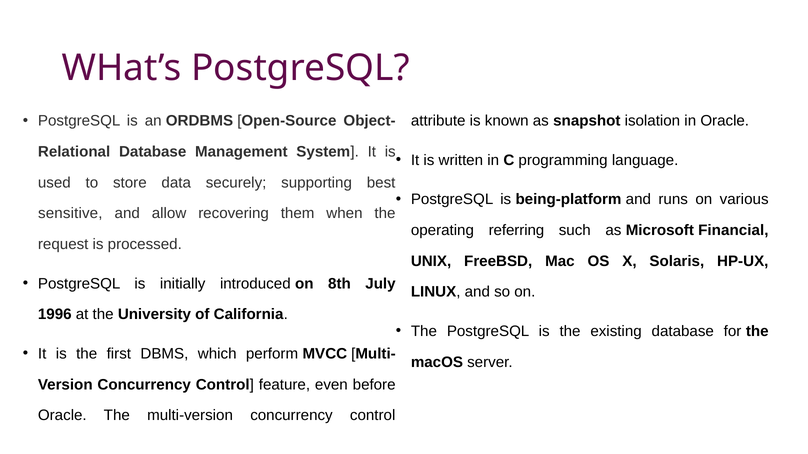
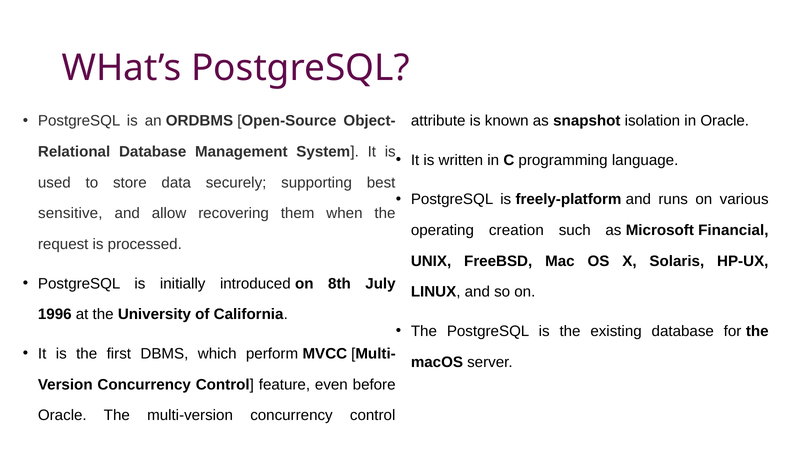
being-platform: being-platform -> freely-platform
referring: referring -> creation
